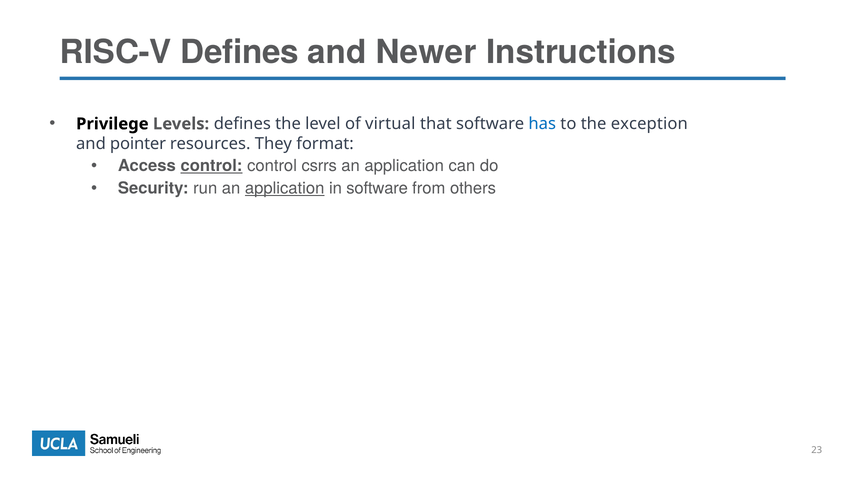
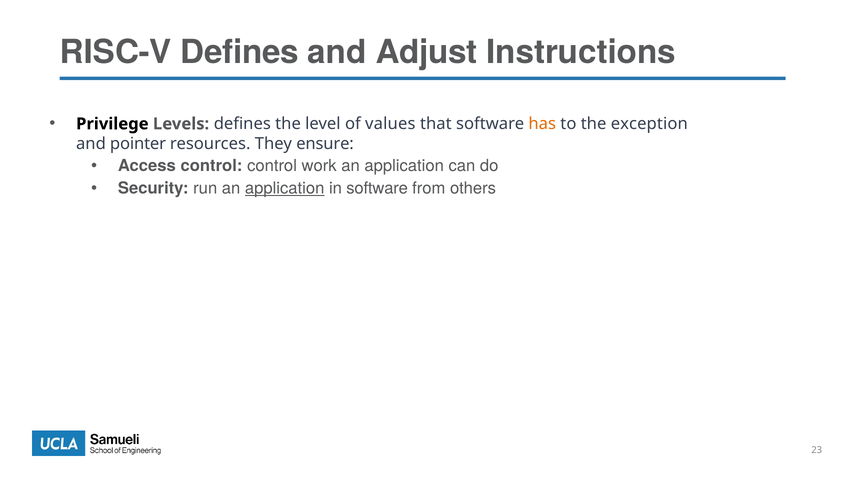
Newer: Newer -> Adjust
virtual: virtual -> values
has colour: blue -> orange
format: format -> ensure
control at (211, 166) underline: present -> none
csrrs: csrrs -> work
